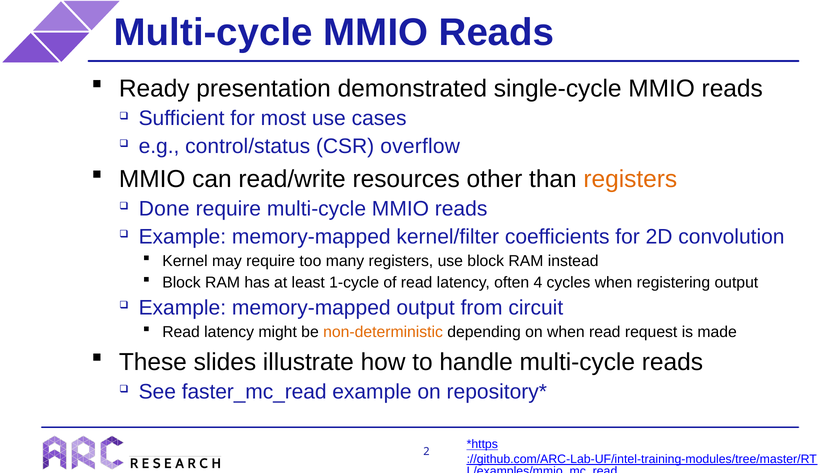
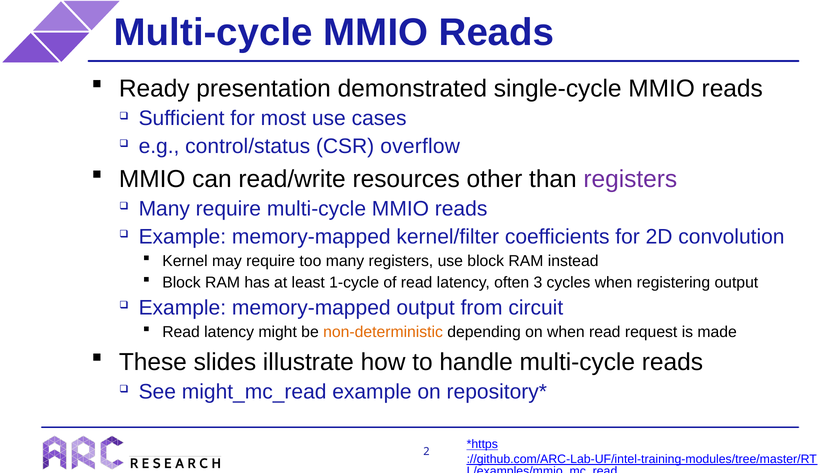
registers at (630, 179) colour: orange -> purple
Done at (164, 209): Done -> Many
4: 4 -> 3
faster_mc_read: faster_mc_read -> might_mc_read
